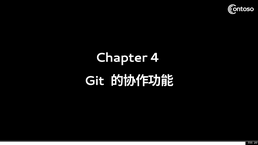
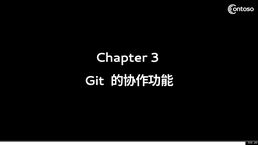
4: 4 -> 3
